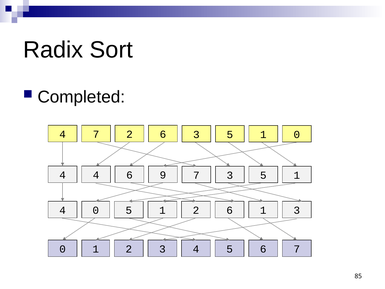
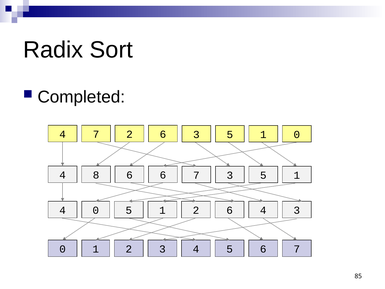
4 4: 4 -> 8
6 9: 9 -> 6
1 at (263, 210): 1 -> 4
